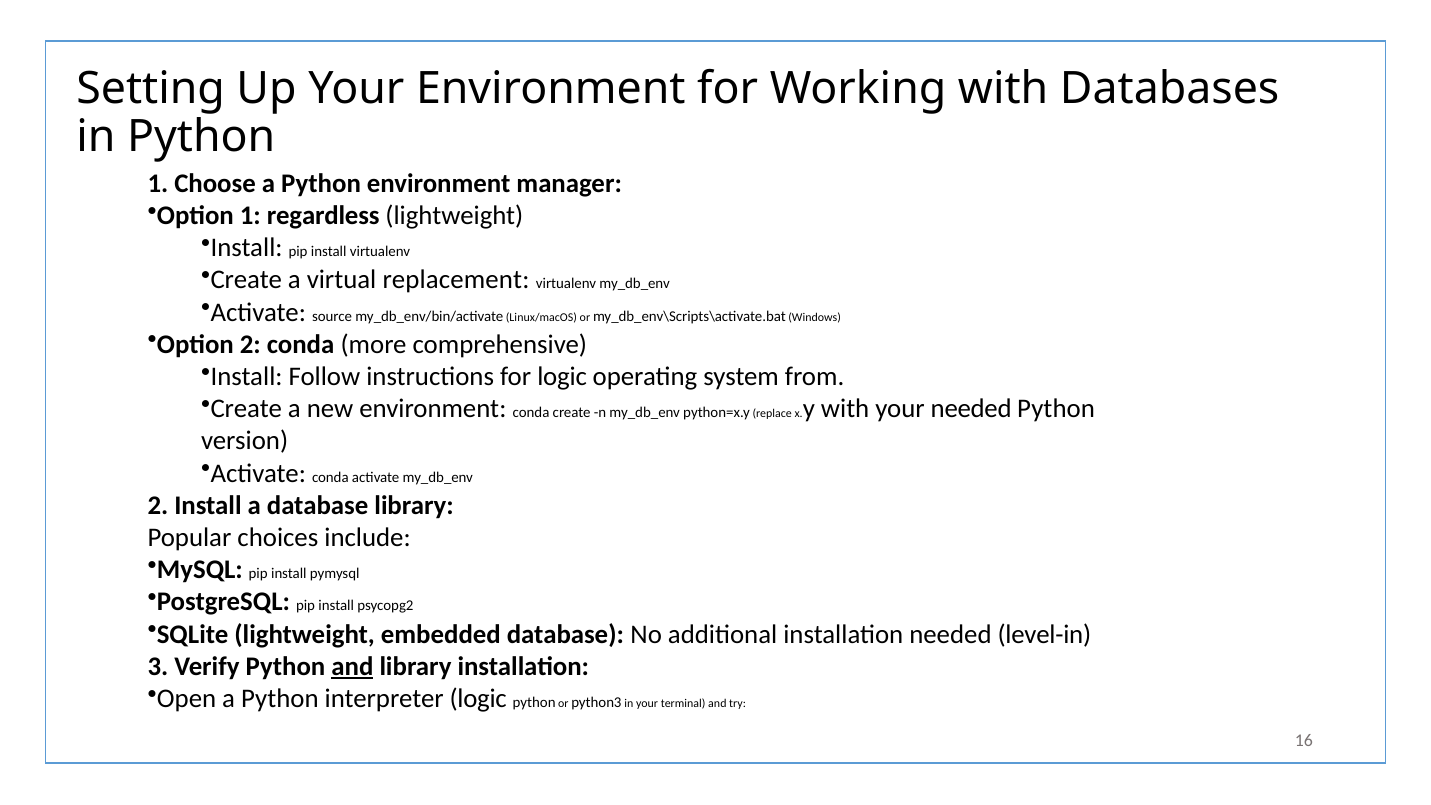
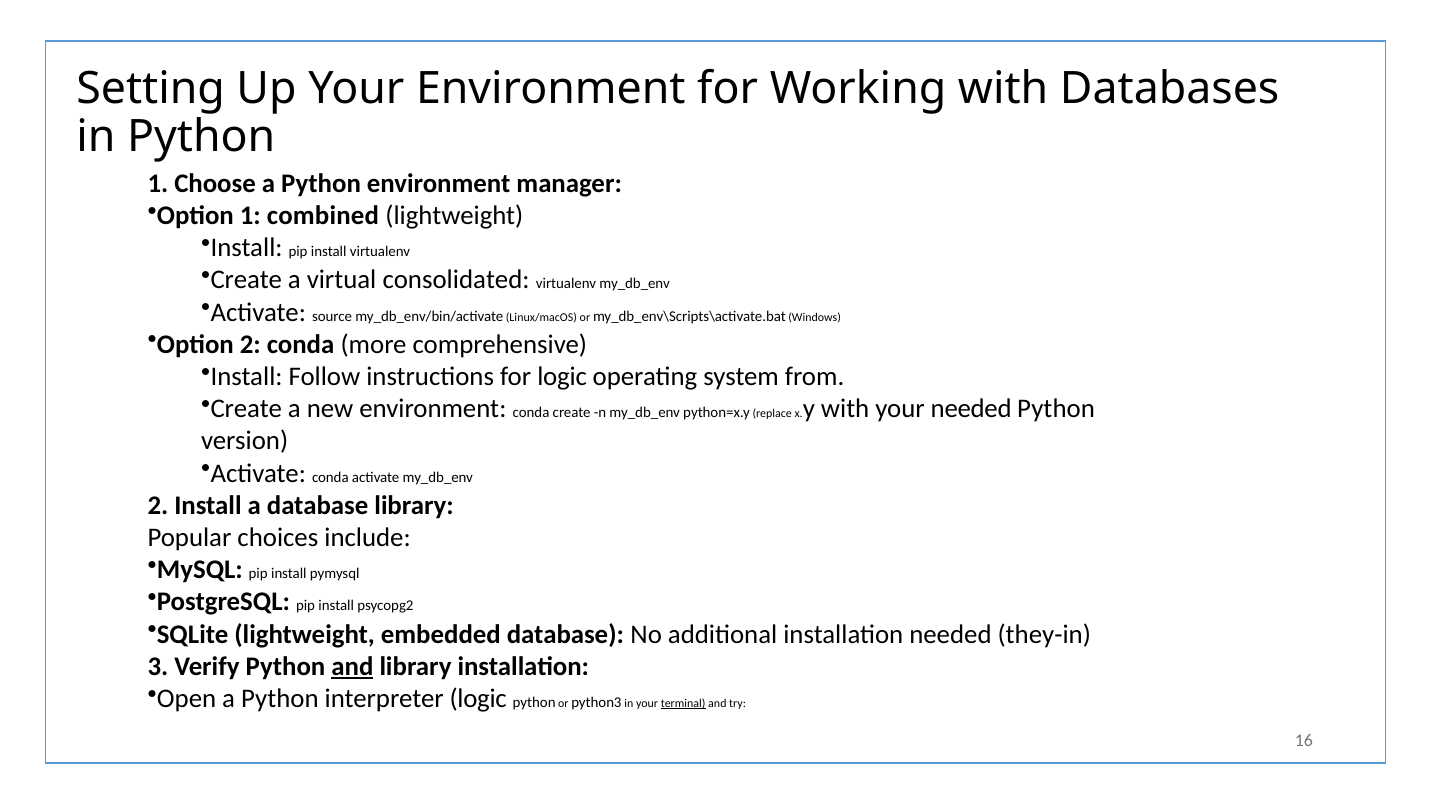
regardless: regardless -> combined
replacement: replacement -> consolidated
level-in: level-in -> they-in
terminal underline: none -> present
